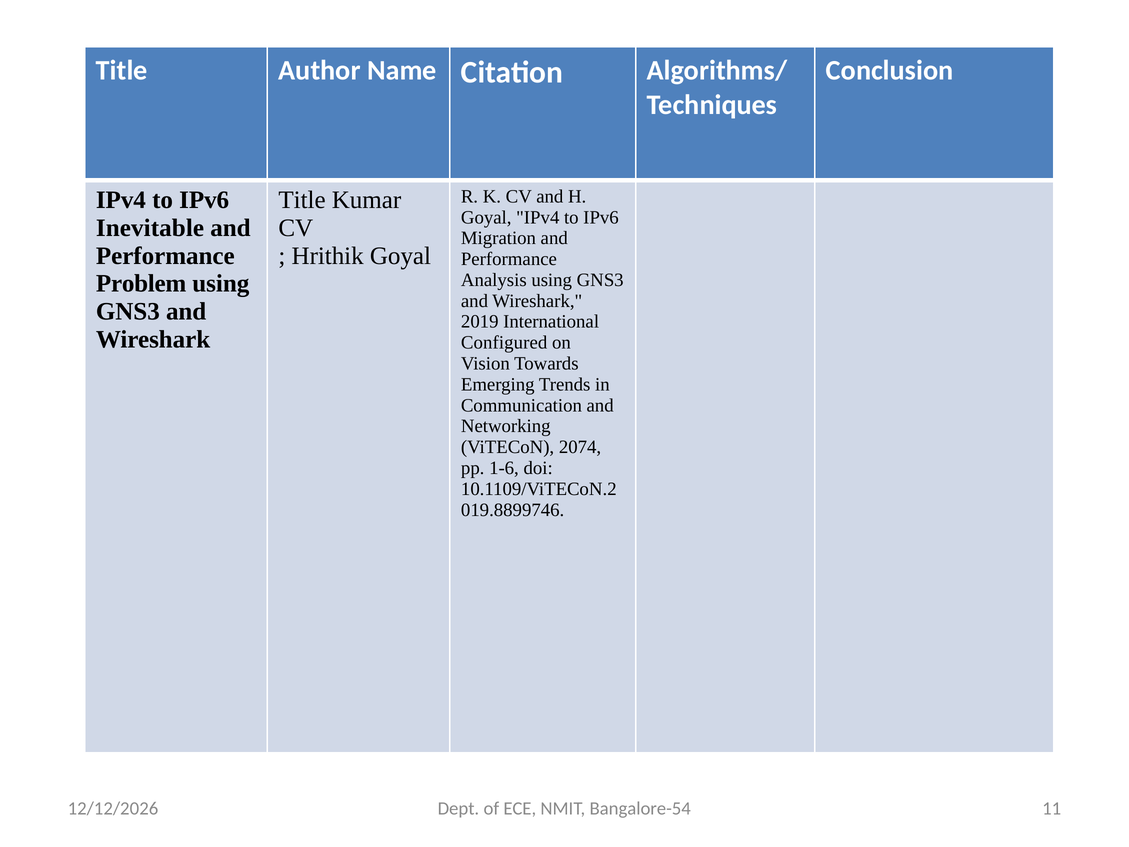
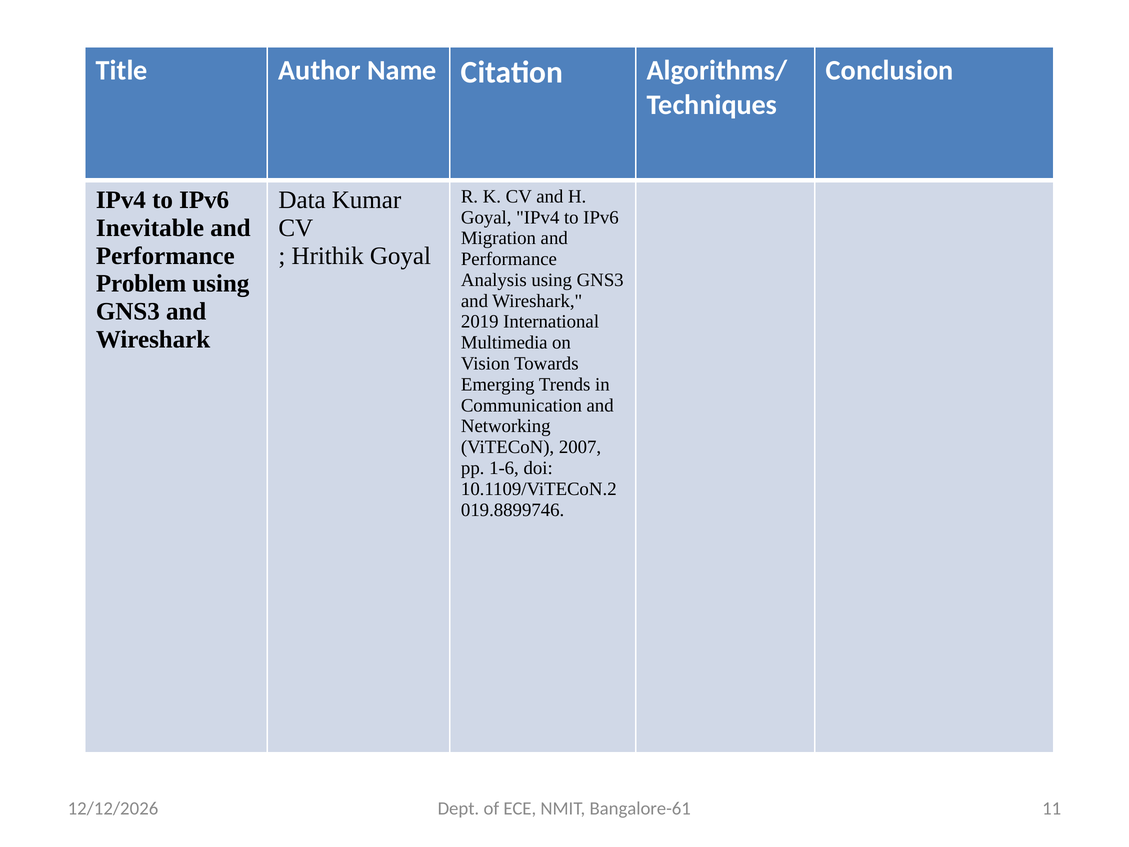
Title at (302, 200): Title -> Data
Configured: Configured -> Multimedia
2074: 2074 -> 2007
Bangalore-54: Bangalore-54 -> Bangalore-61
